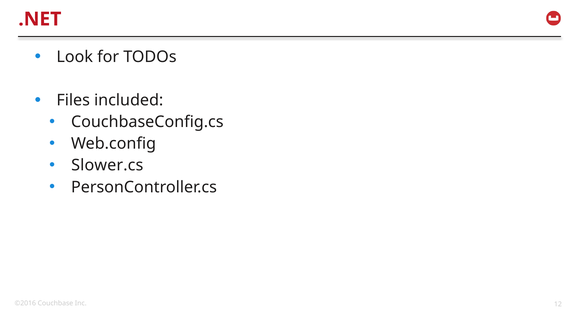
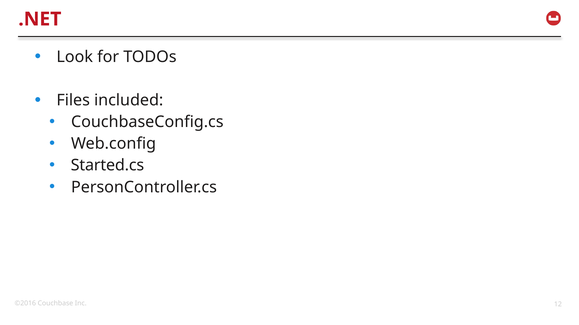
Slower.cs: Slower.cs -> Started.cs
